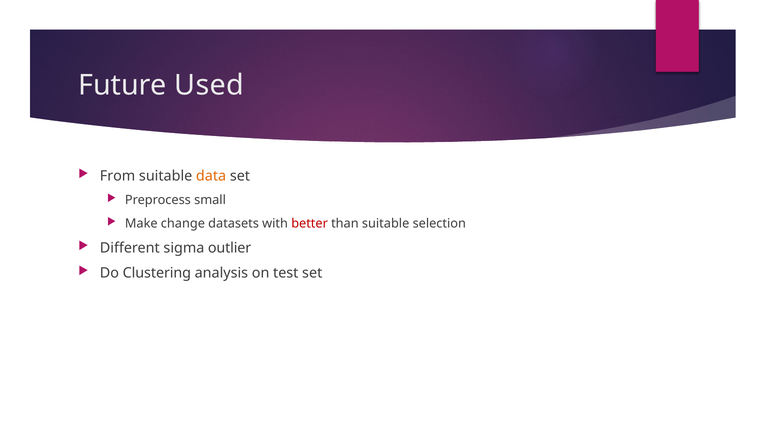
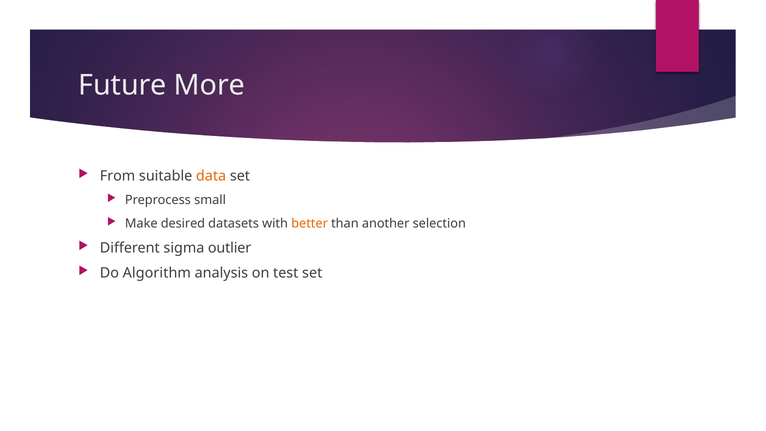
Used: Used -> More
change: change -> desired
better colour: red -> orange
than suitable: suitable -> another
Clustering: Clustering -> Algorithm
